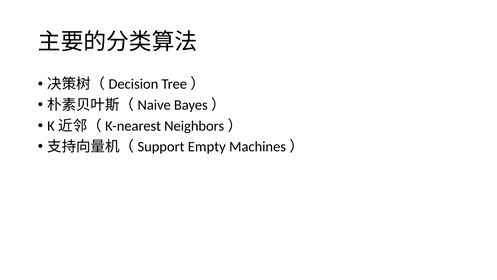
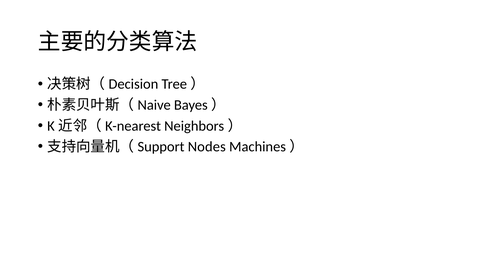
Empty: Empty -> Nodes
